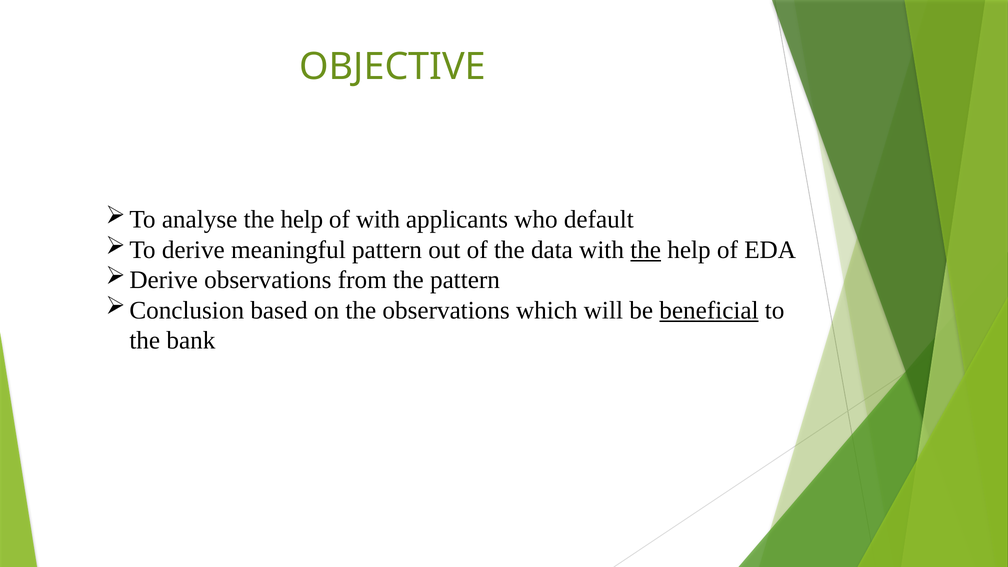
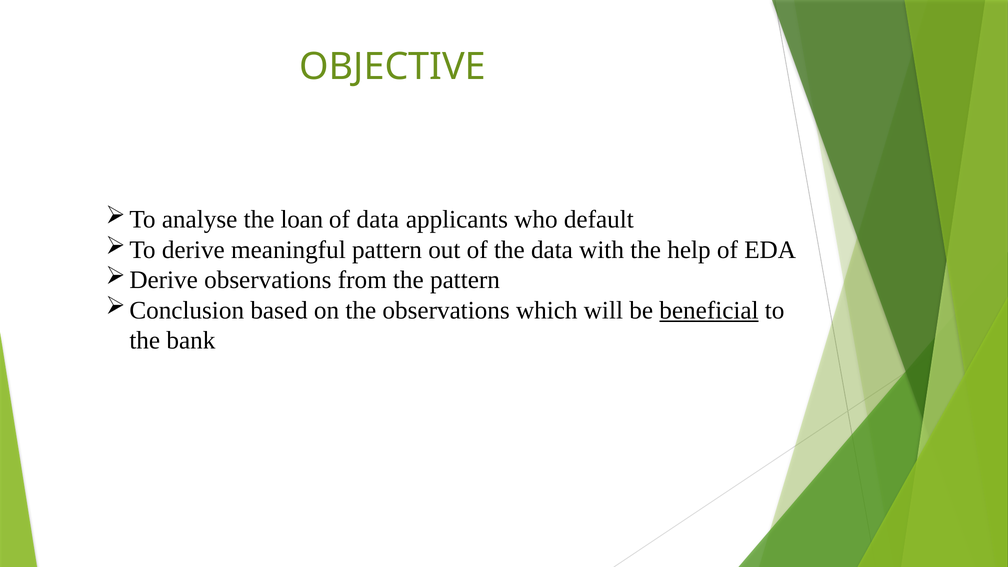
analyse the help: help -> loan
of with: with -> data
the at (646, 250) underline: present -> none
